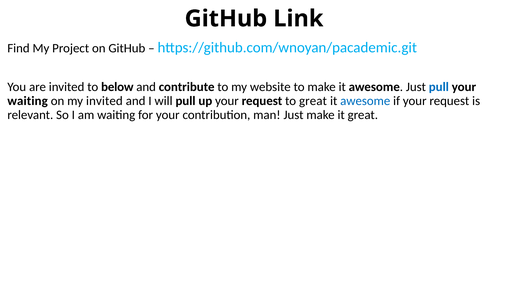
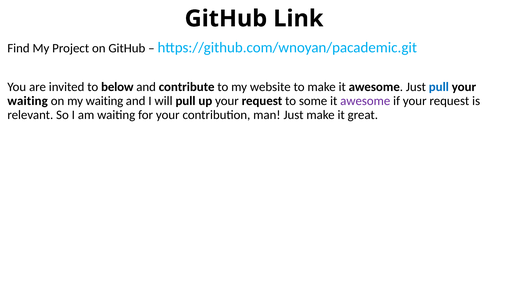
my invited: invited -> waiting
to great: great -> some
awesome at (365, 101) colour: blue -> purple
